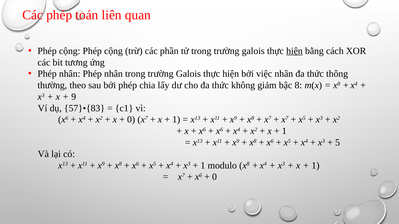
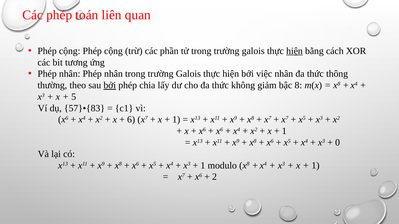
bởi at (110, 85) underline: none -> present
9: 9 -> 5
0 at (131, 120): 0 -> 6
5: 5 -> 0
0 at (214, 177): 0 -> 2
